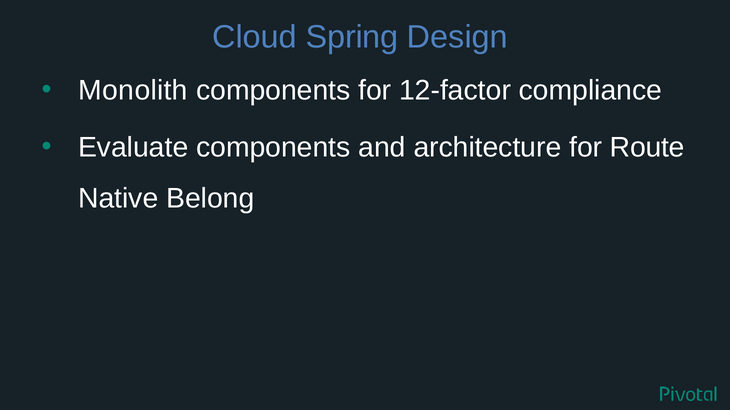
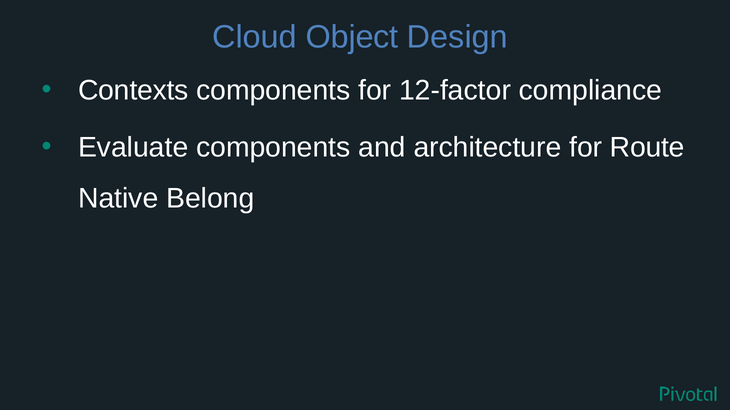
Spring: Spring -> Object
Monolith: Monolith -> Contexts
